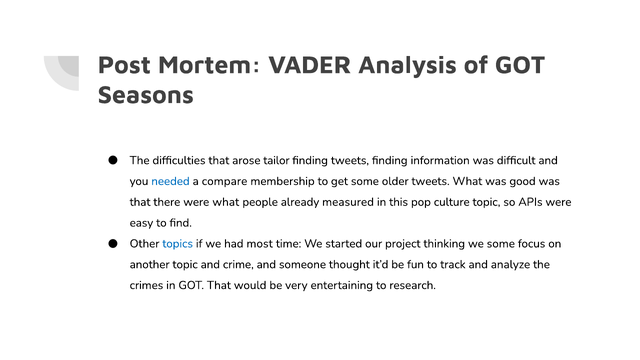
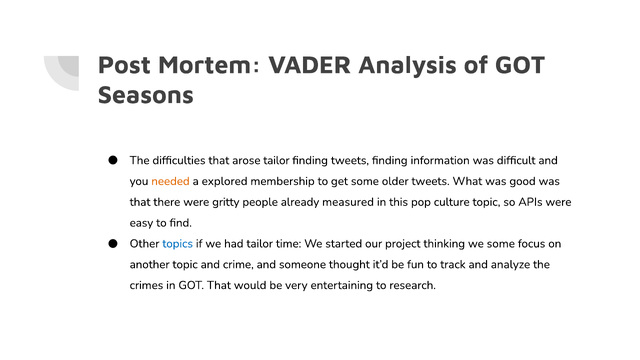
needed colour: blue -> orange
compare: compare -> explored
were what: what -> gritty
had most: most -> tailor
